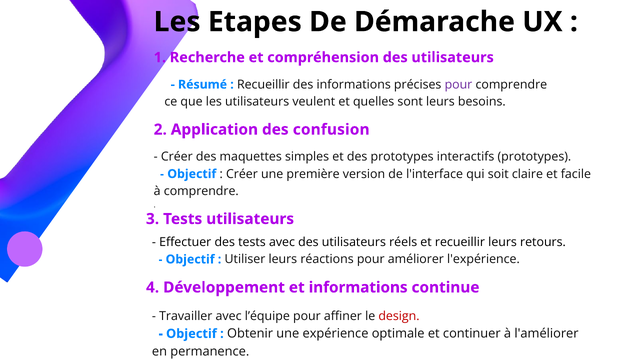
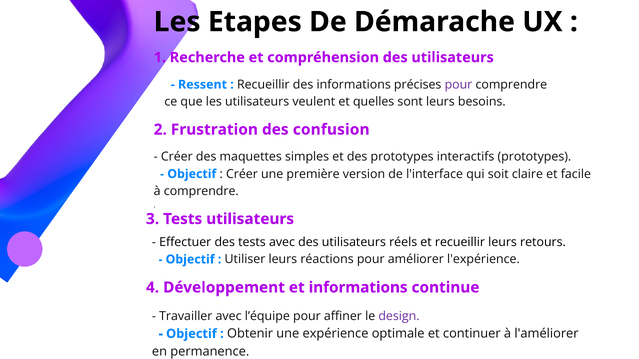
Résumé: Résumé -> Ressent
Application: Application -> Frustration
design colour: red -> purple
